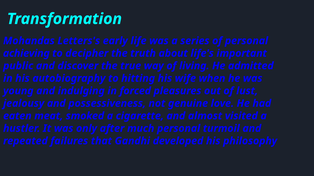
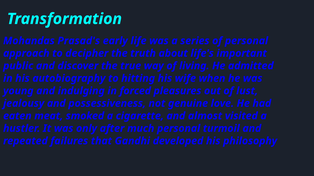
Letters's: Letters's -> Prasad's
achieving: achieving -> approach
